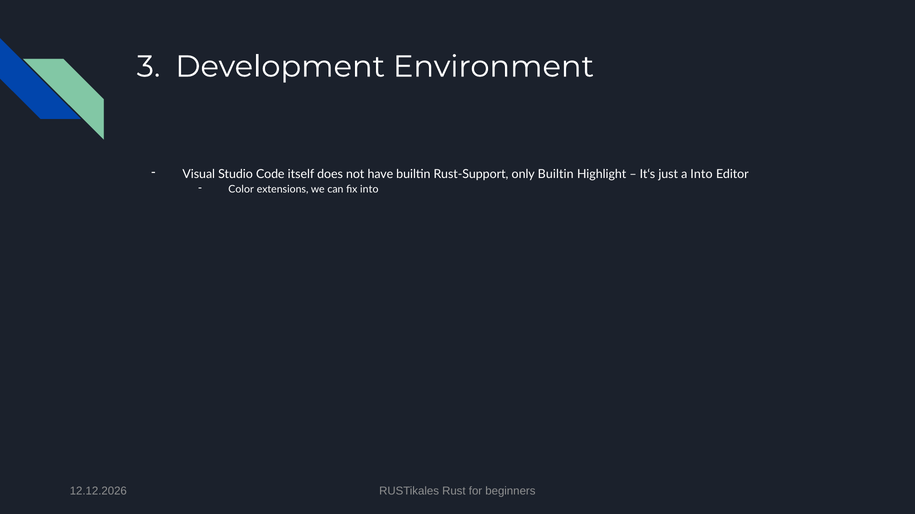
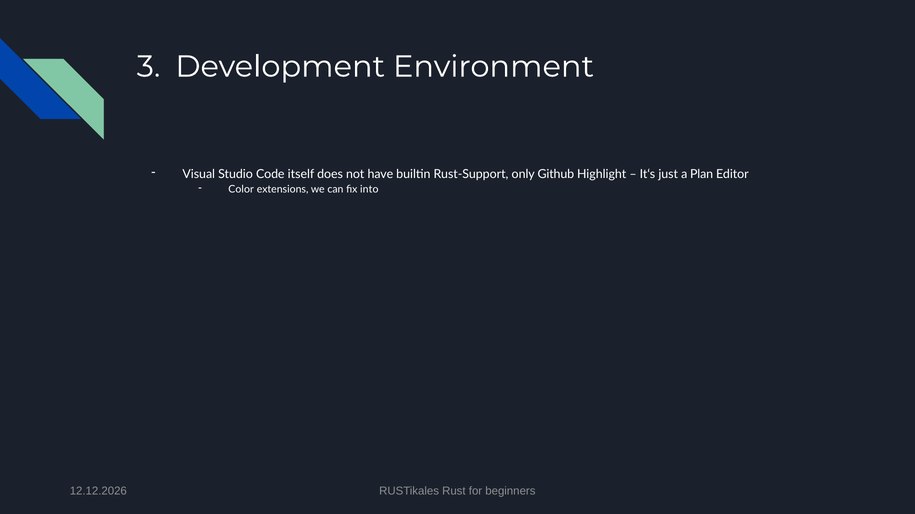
only Builtin: Builtin -> Github
a Into: Into -> Plan
